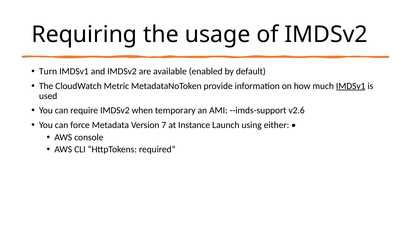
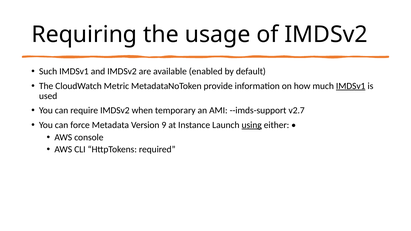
Turn: Turn -> Such
v2.6: v2.6 -> v2.7
7: 7 -> 9
using underline: none -> present
